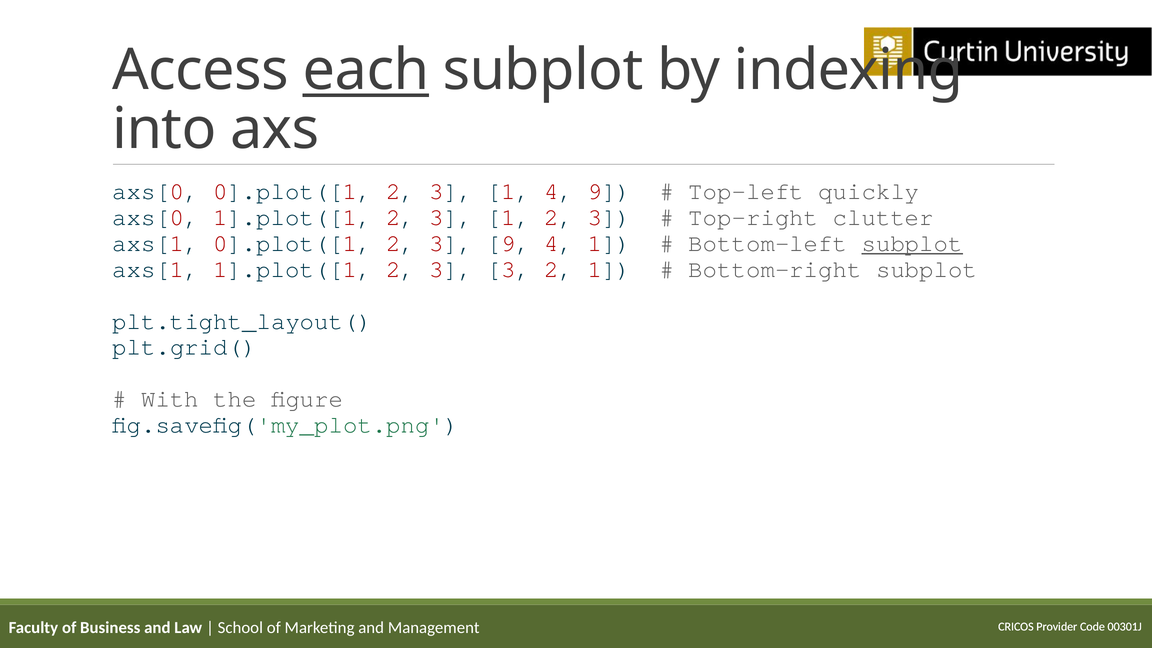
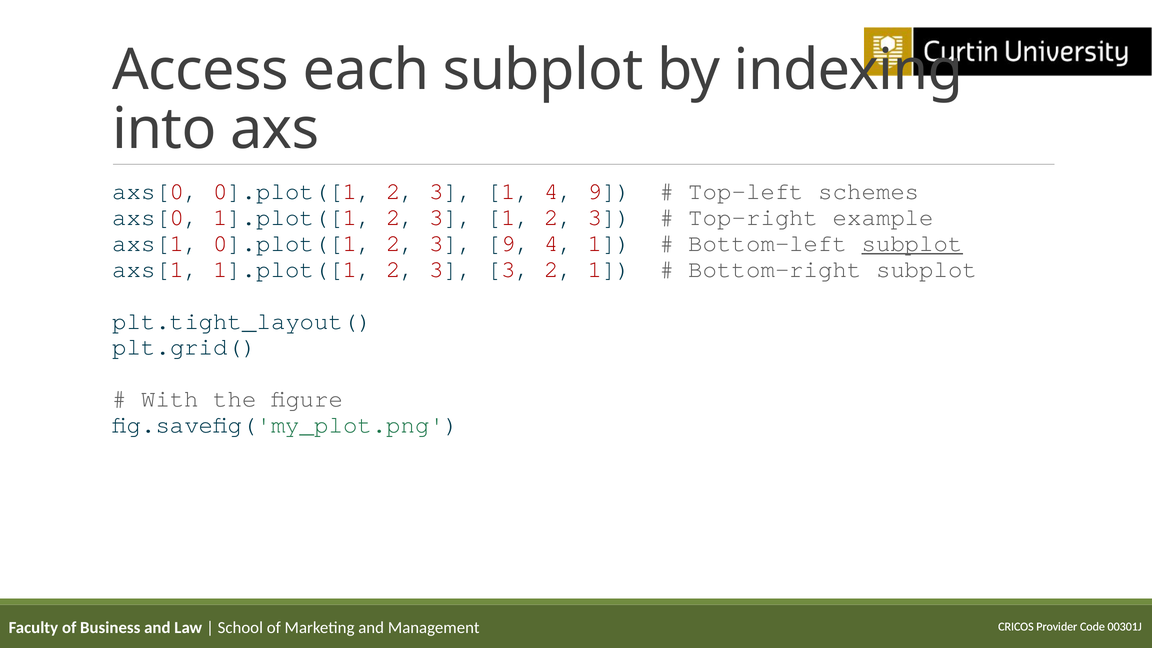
each underline: present -> none
quickly: quickly -> schemes
clutter: clutter -> example
